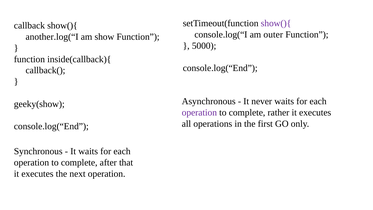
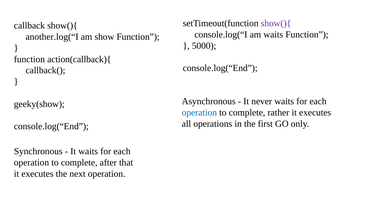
am outer: outer -> waits
inside(callback){: inside(callback){ -> action(callback){
operation at (199, 112) colour: purple -> blue
